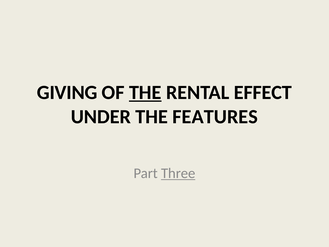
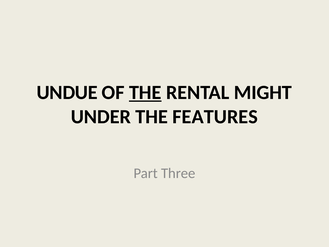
GIVING: GIVING -> UNDUE
EFFECT: EFFECT -> MIGHT
Three underline: present -> none
